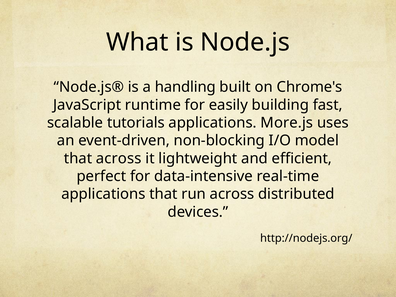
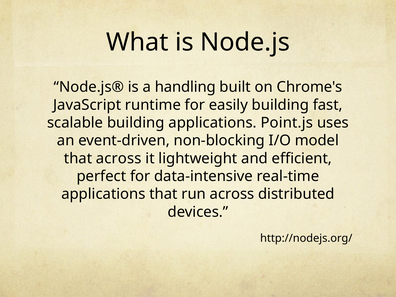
scalable tutorials: tutorials -> building
More.js: More.js -> Point.js
